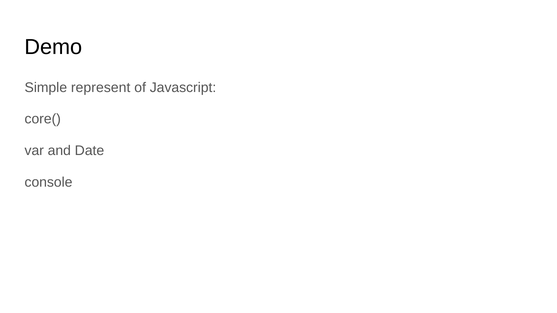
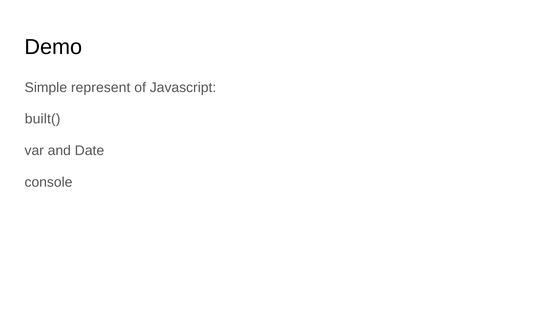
core(: core( -> built(
